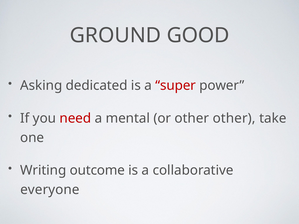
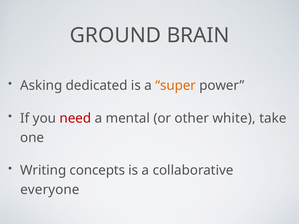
GOOD: GOOD -> BRAIN
super colour: red -> orange
other other: other -> white
outcome: outcome -> concepts
